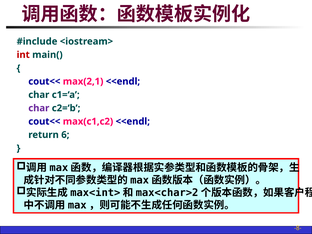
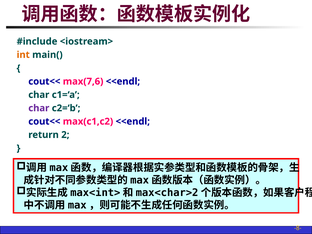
int colour: red -> orange
max(2,1: max(2,1 -> max(7,6
6: 6 -> 2
